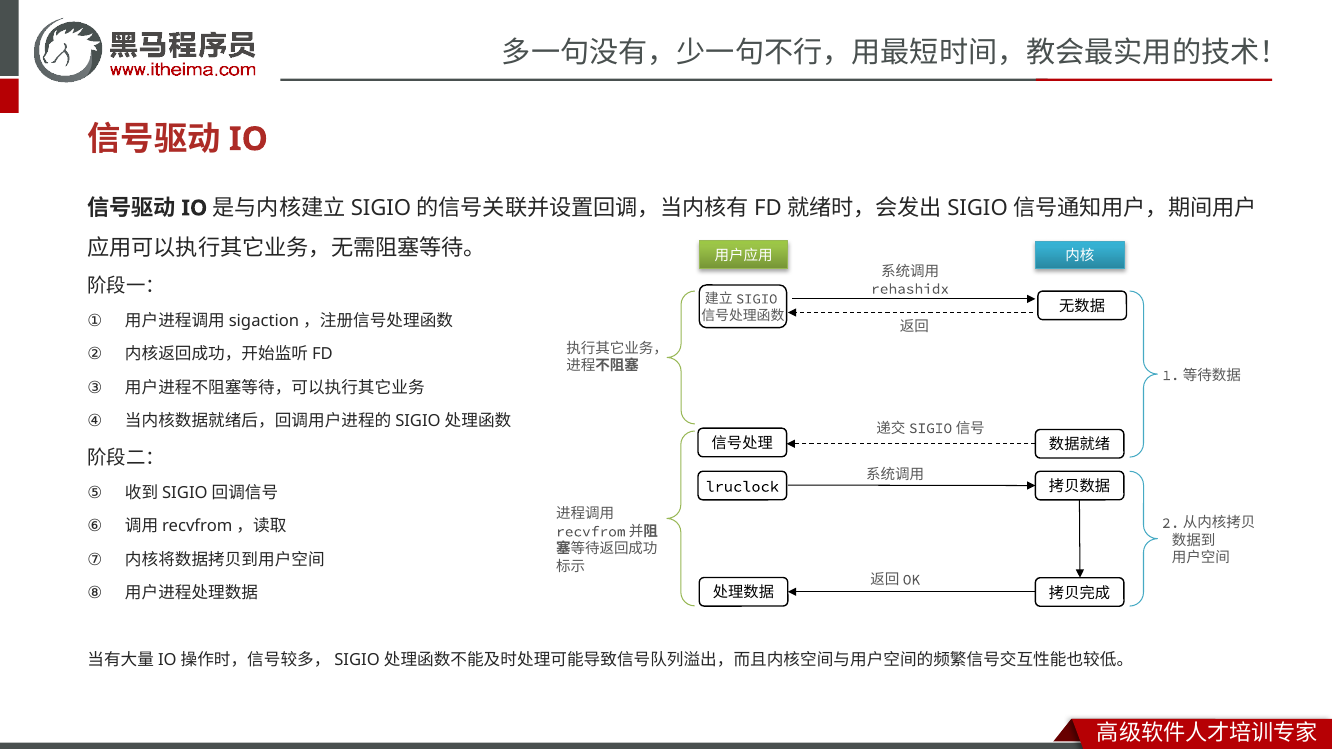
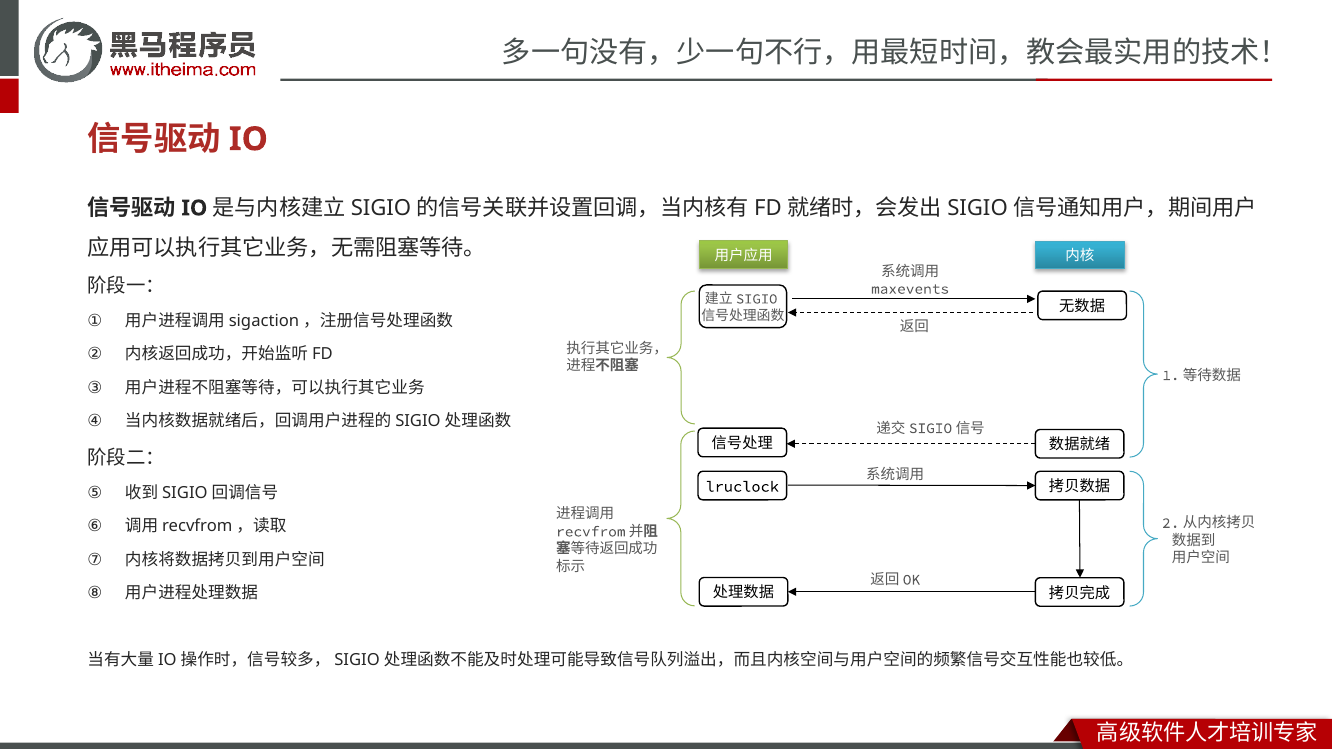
rehashidx: rehashidx -> maxevents
